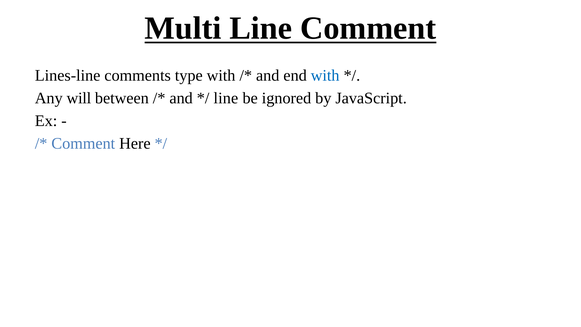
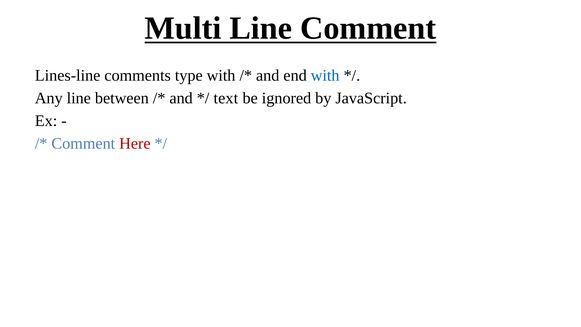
Any will: will -> line
line at (226, 98): line -> text
Here colour: black -> red
